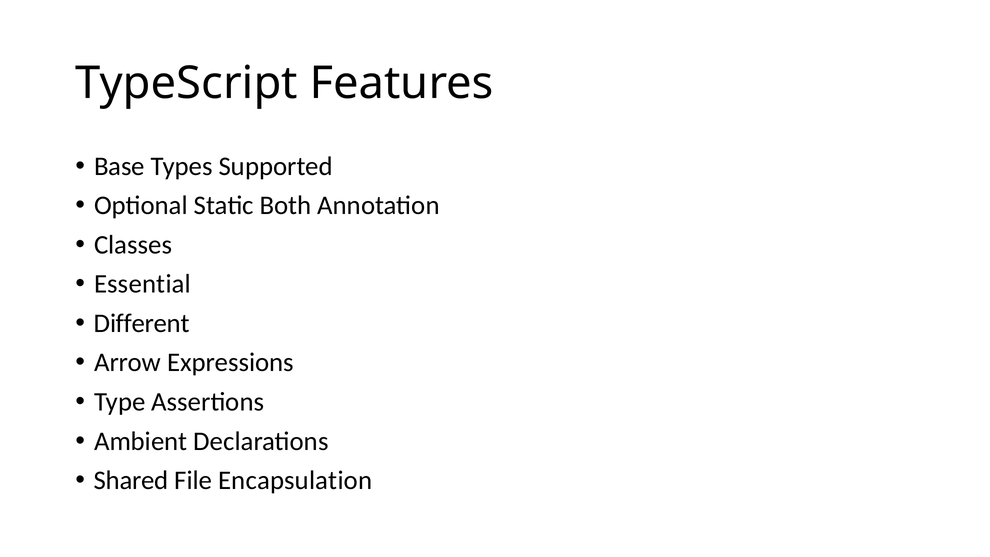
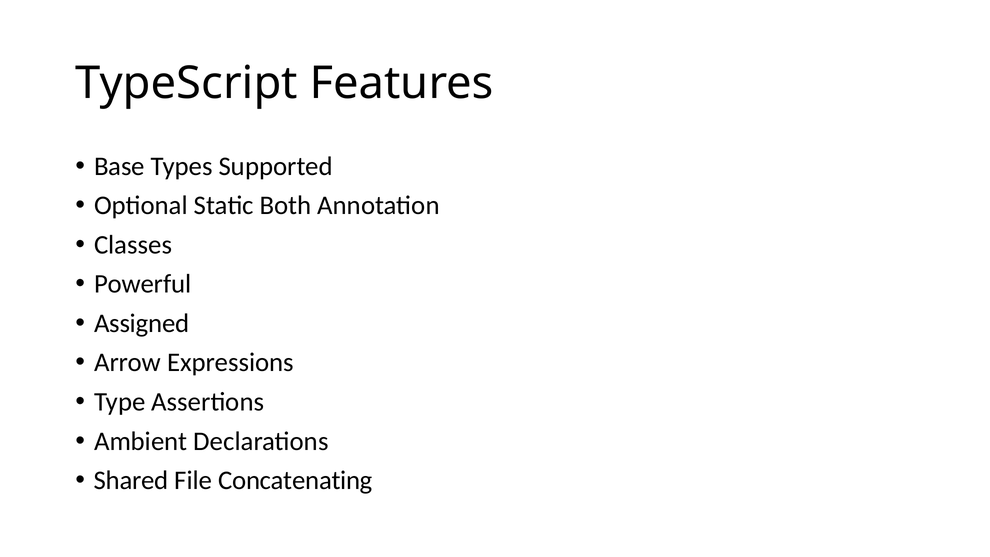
Essential: Essential -> Powerful
Different: Different -> Assigned
Encapsulation: Encapsulation -> Concatenating
